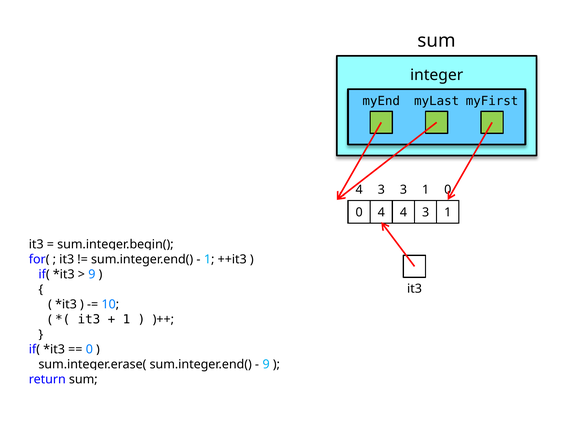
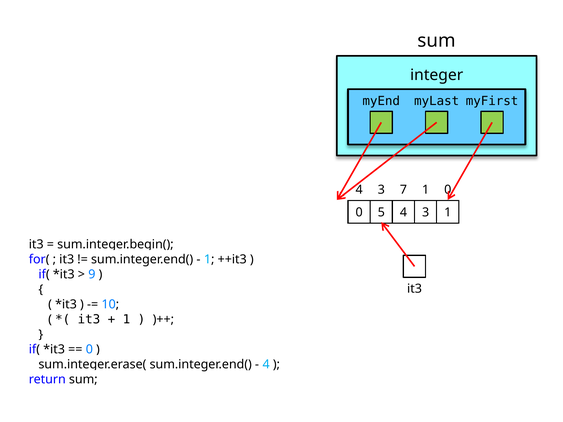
3 3: 3 -> 7
0 4: 4 -> 5
9 at (266, 365): 9 -> 4
